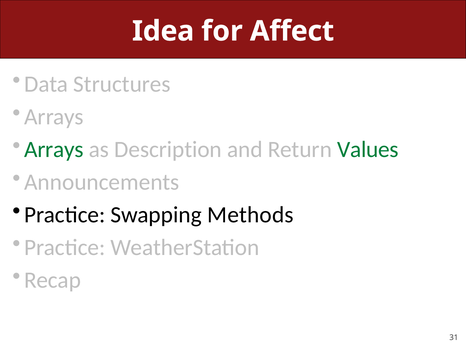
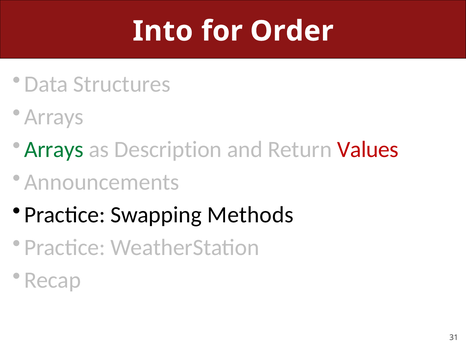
Idea: Idea -> Into
Affect: Affect -> Order
Values colour: green -> red
